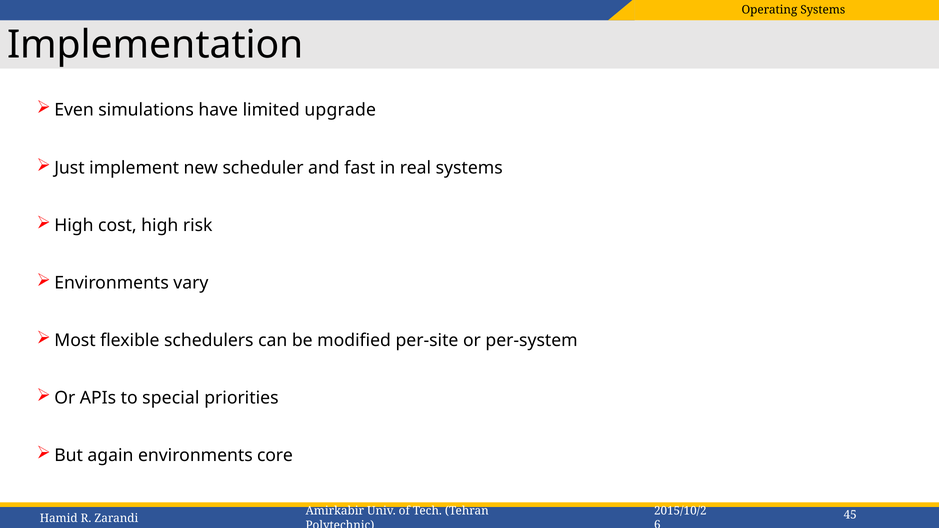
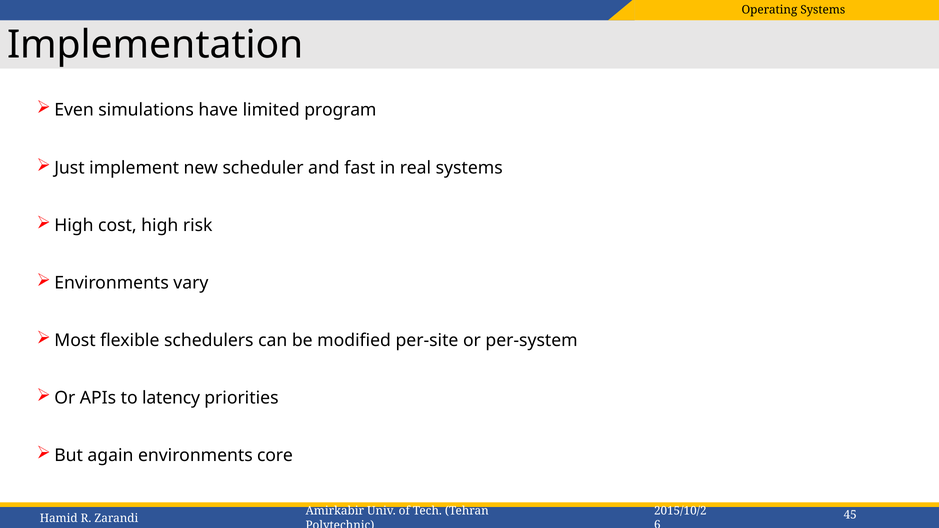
upgrade: upgrade -> program
special: special -> latency
